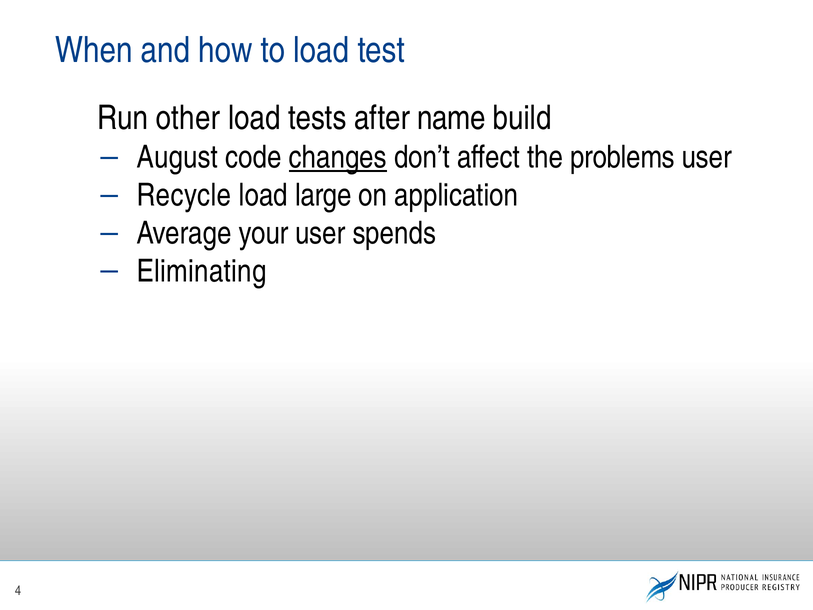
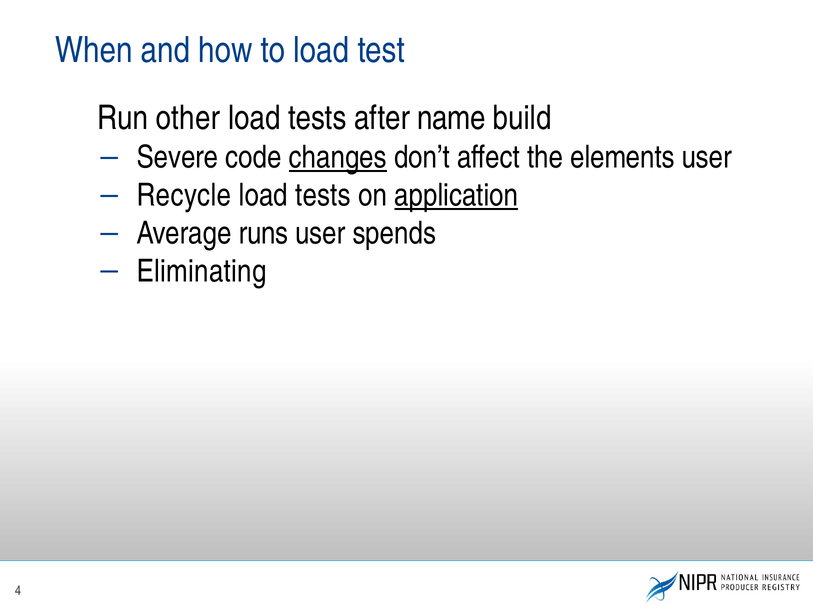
August: August -> Severe
problems: problems -> elements
large at (323, 195): large -> tests
application underline: none -> present
your: your -> runs
